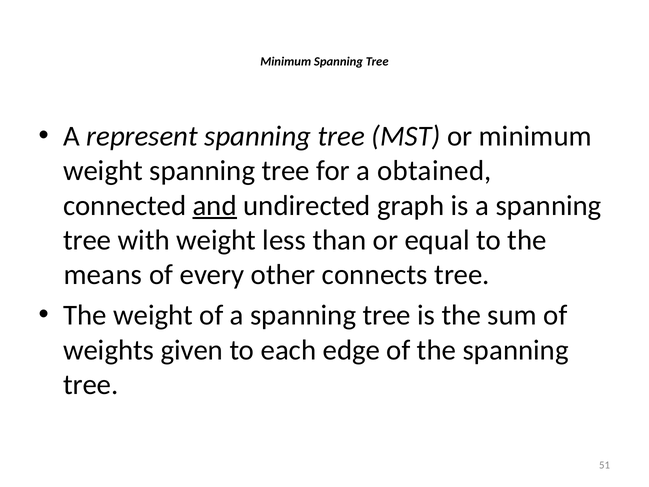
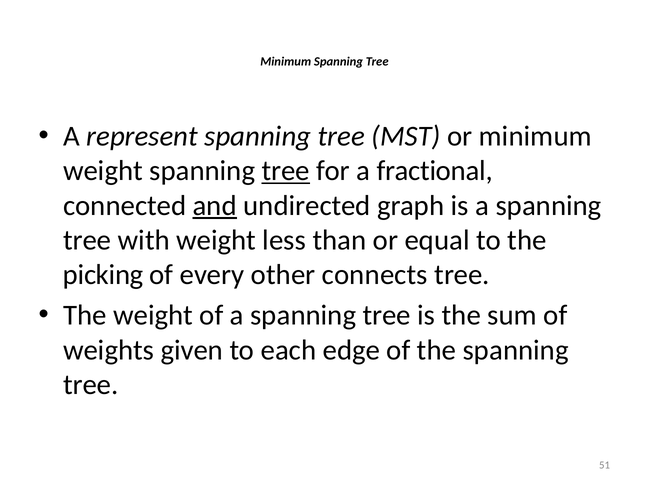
tree at (286, 171) underline: none -> present
obtained: obtained -> fractional
means: means -> picking
